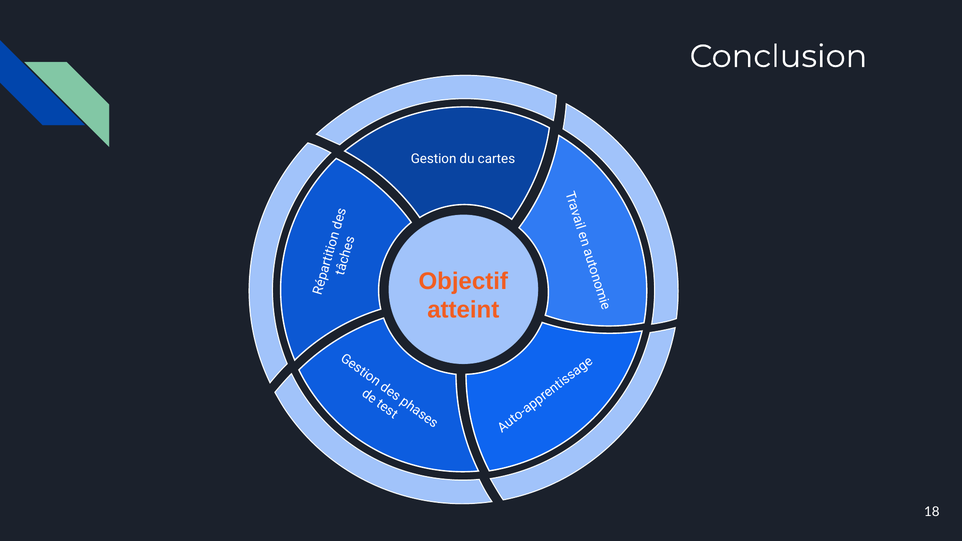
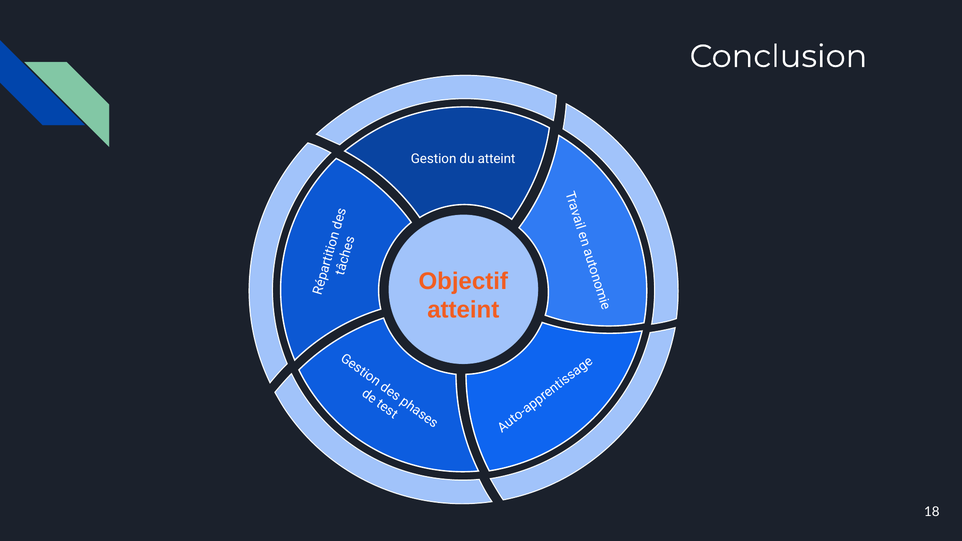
du cartes: cartes -> atteint
